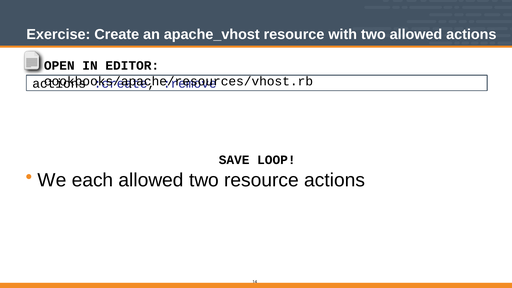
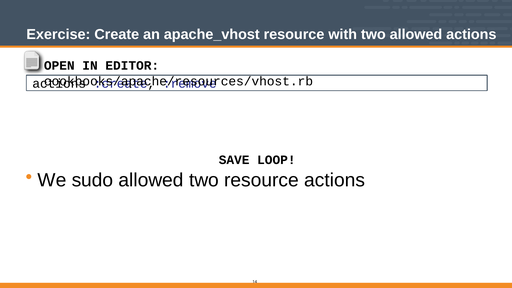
each: each -> sudo
